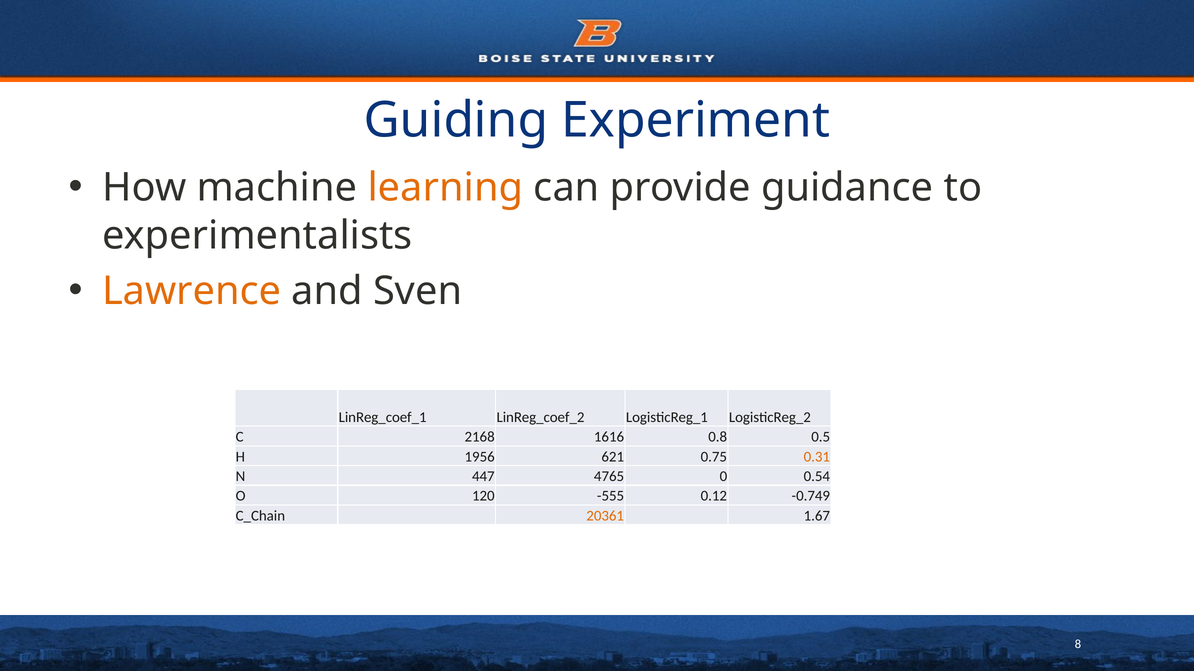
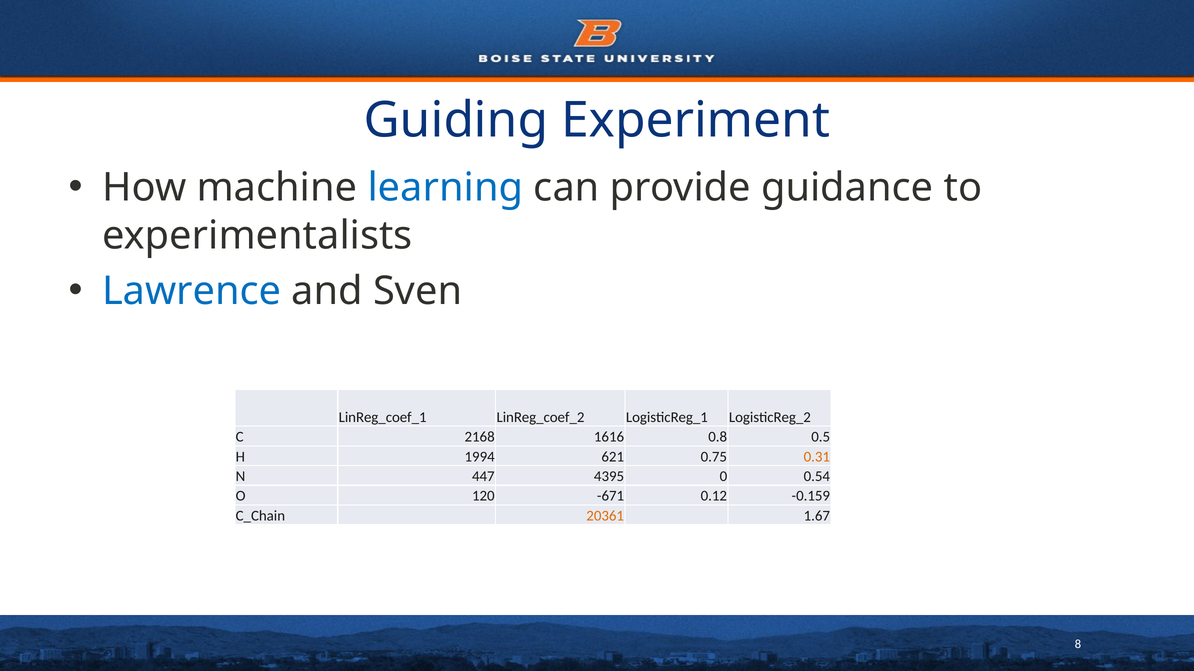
learning colour: orange -> blue
Lawrence colour: orange -> blue
1956: 1956 -> 1994
4765: 4765 -> 4395
-555: -555 -> -671
-0.749: -0.749 -> -0.159
